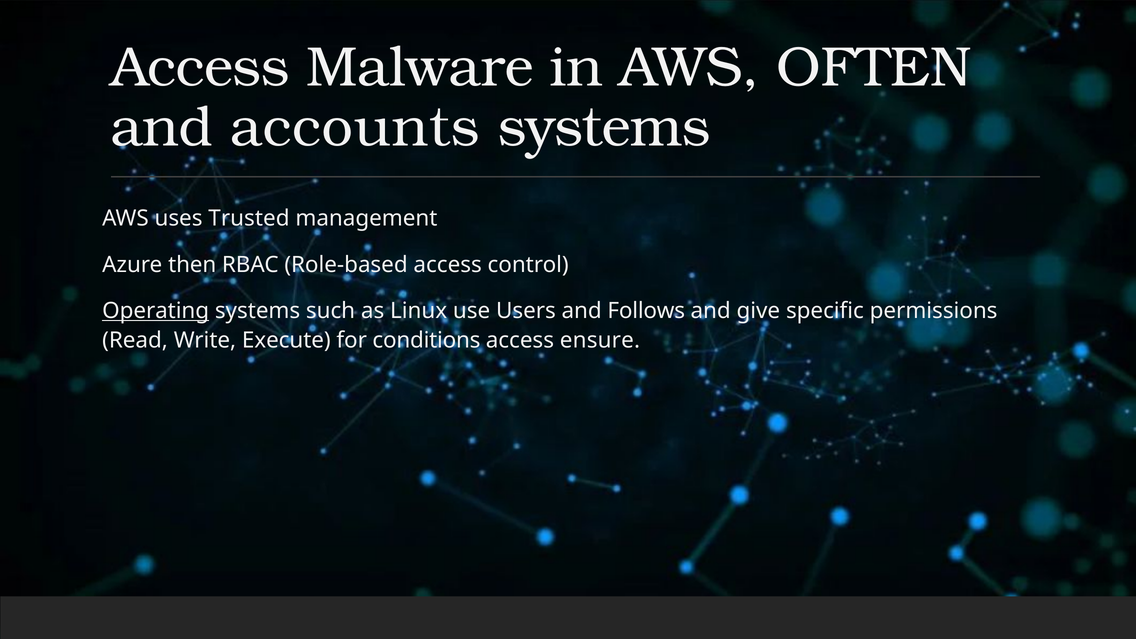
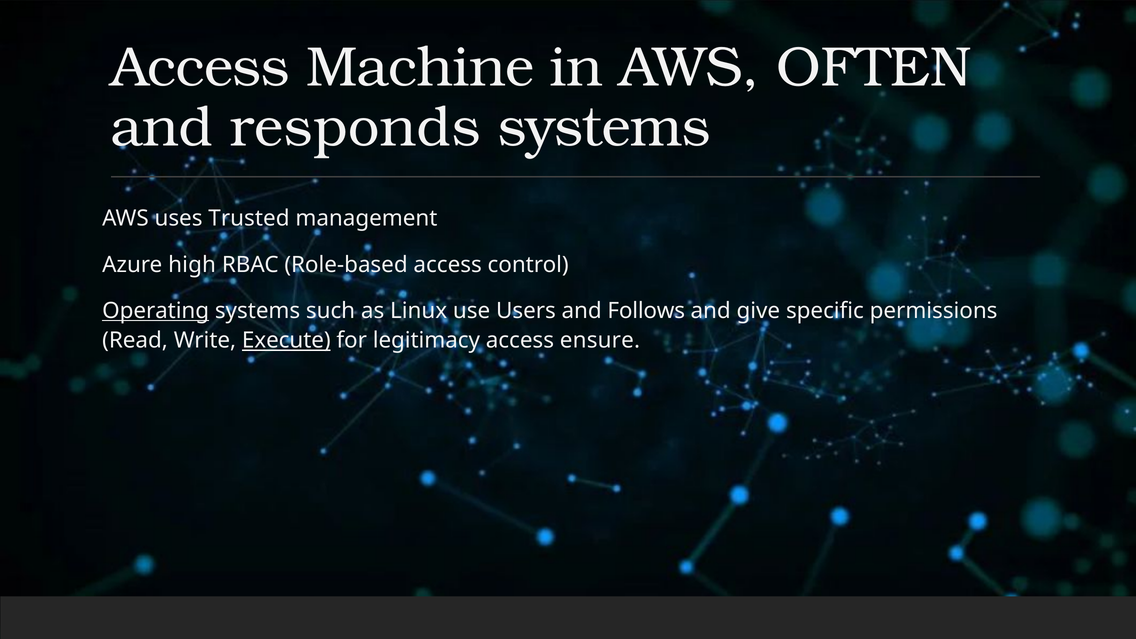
Malware: Malware -> Machine
accounts: accounts -> responds
then: then -> high
Execute underline: none -> present
conditions: conditions -> legitimacy
